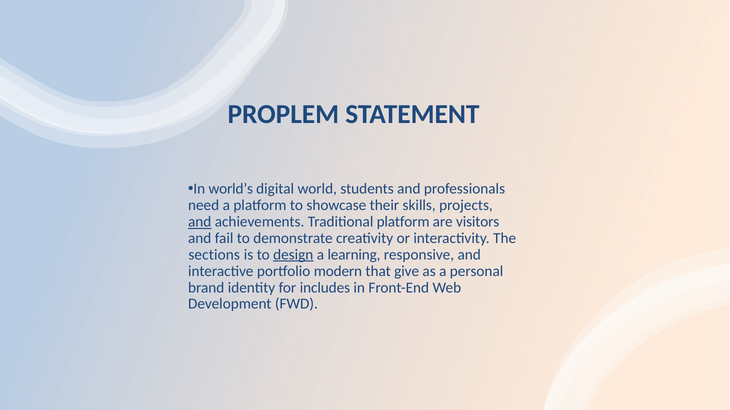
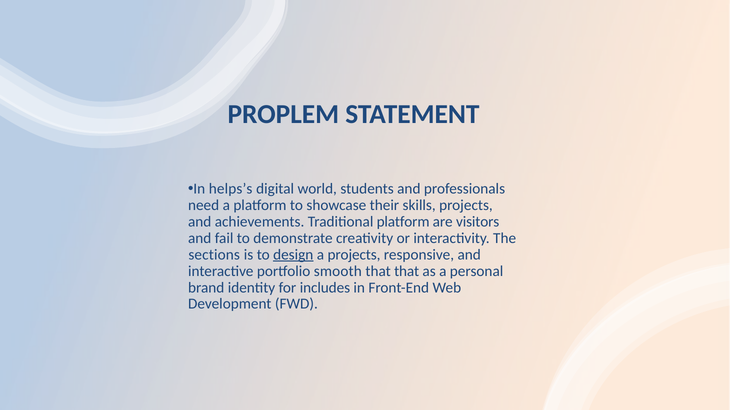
world’s: world’s -> helps’s
and at (200, 222) underline: present -> none
a learning: learning -> projects
modern: modern -> smooth
that give: give -> that
